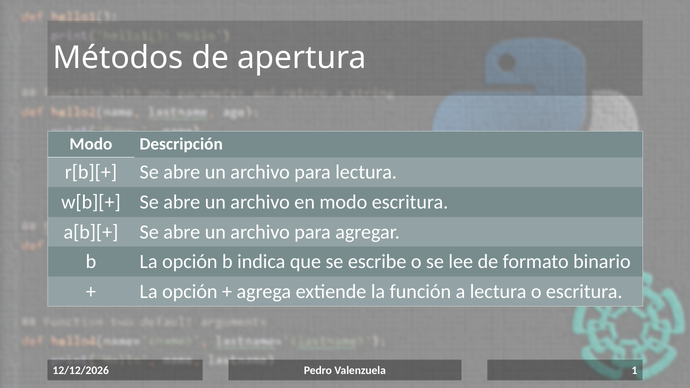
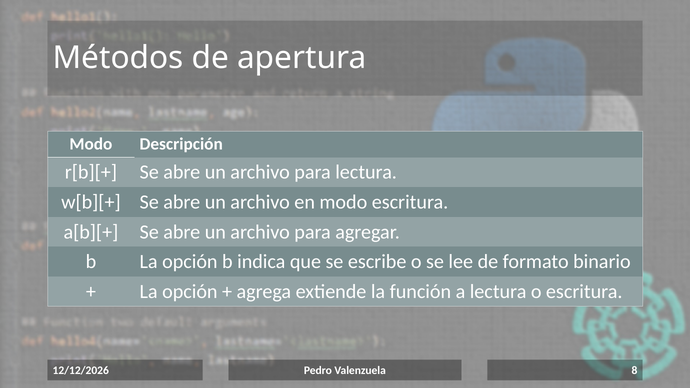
1: 1 -> 8
